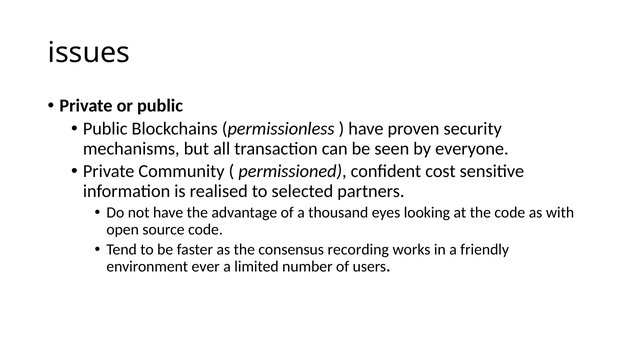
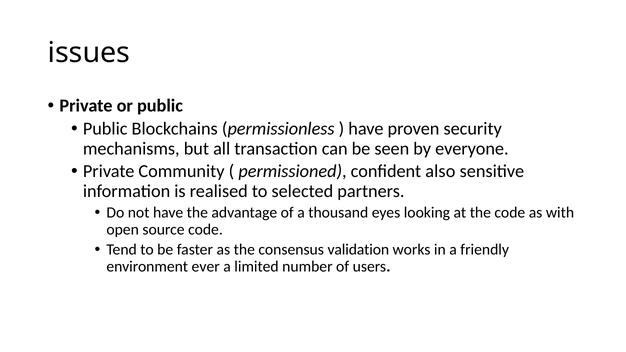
cost: cost -> also
recording: recording -> validation
